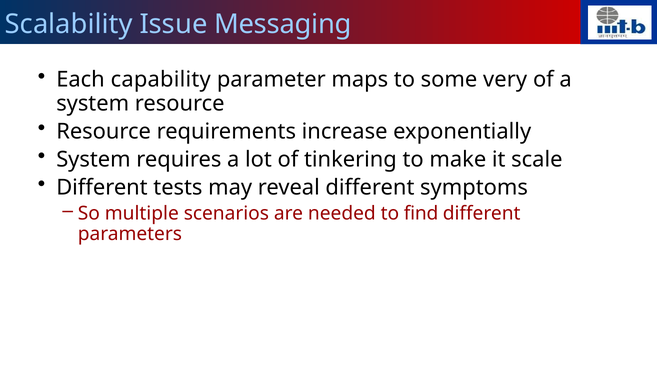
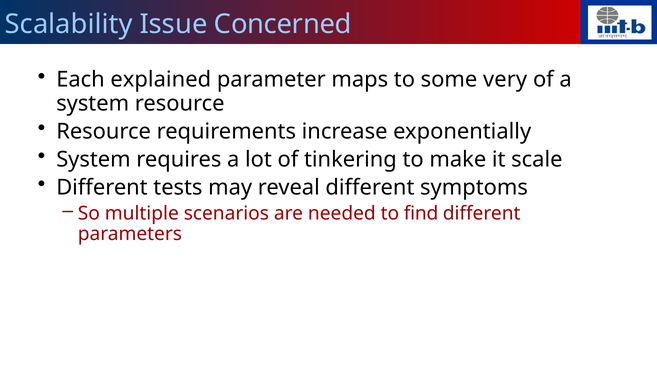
Messaging: Messaging -> Concerned
capability: capability -> explained
